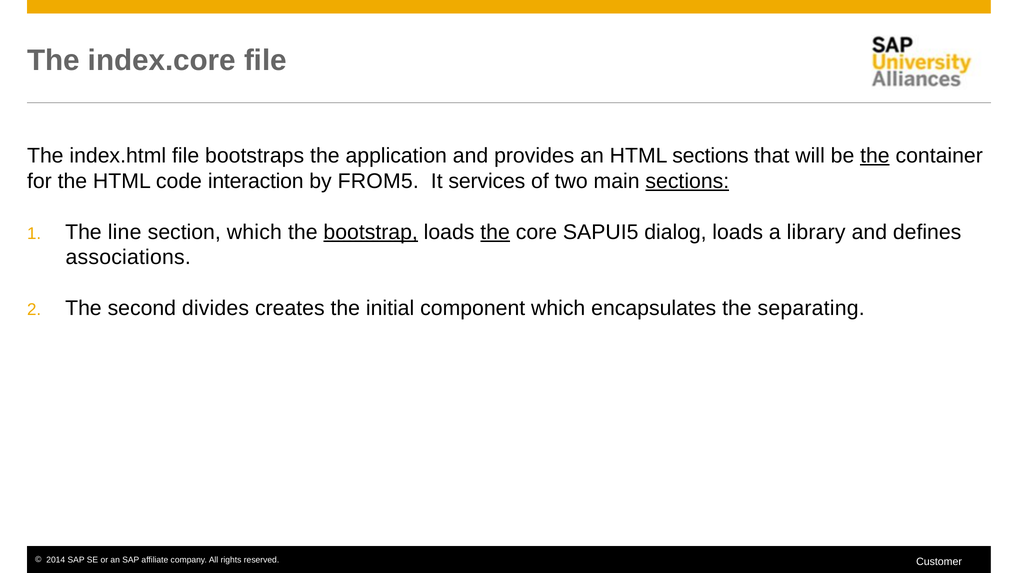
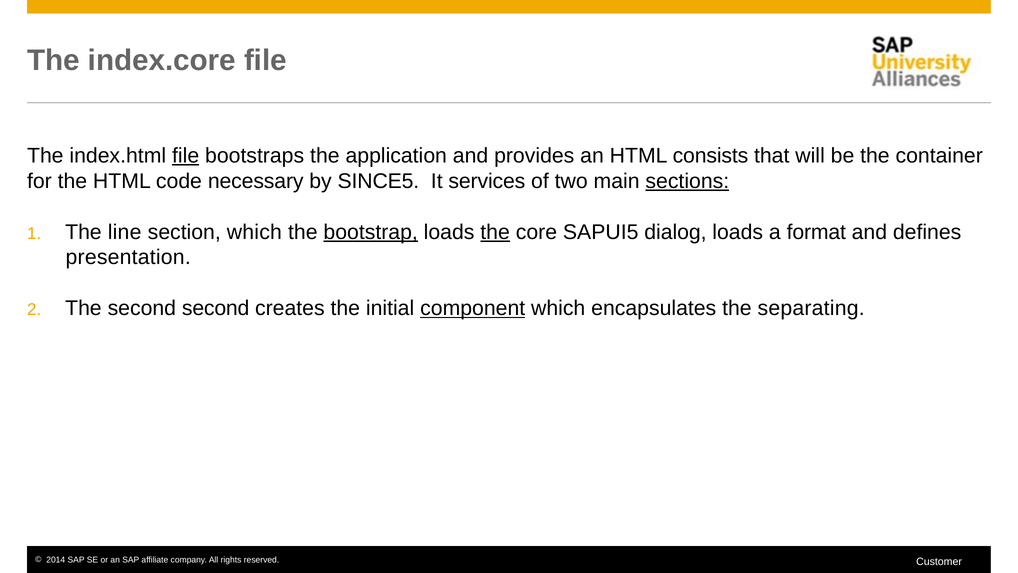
file at (186, 155) underline: none -> present
HTML sections: sections -> consists
the at (875, 155) underline: present -> none
interaction: interaction -> necessary
FROM5: FROM5 -> SINCE5
library: library -> format
associations: associations -> presentation
second divides: divides -> second
component underline: none -> present
